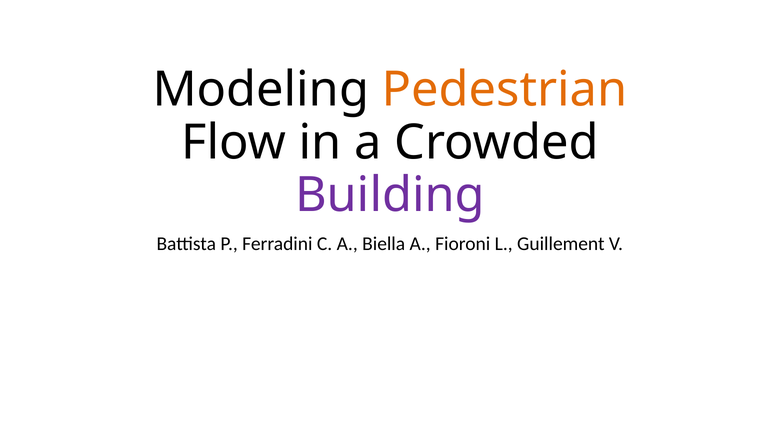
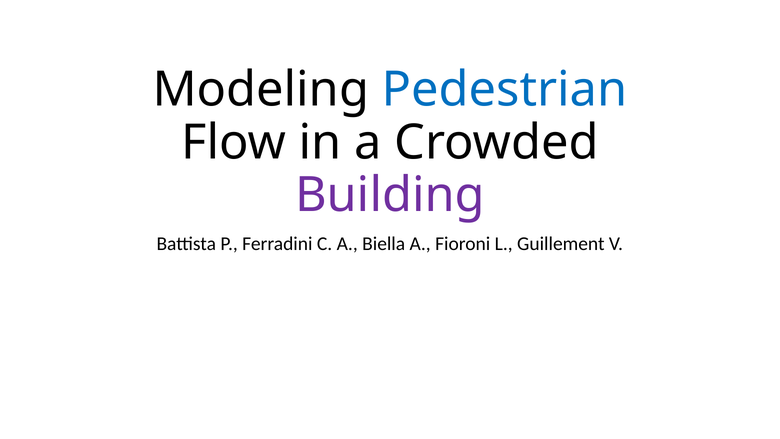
Pedestrian colour: orange -> blue
